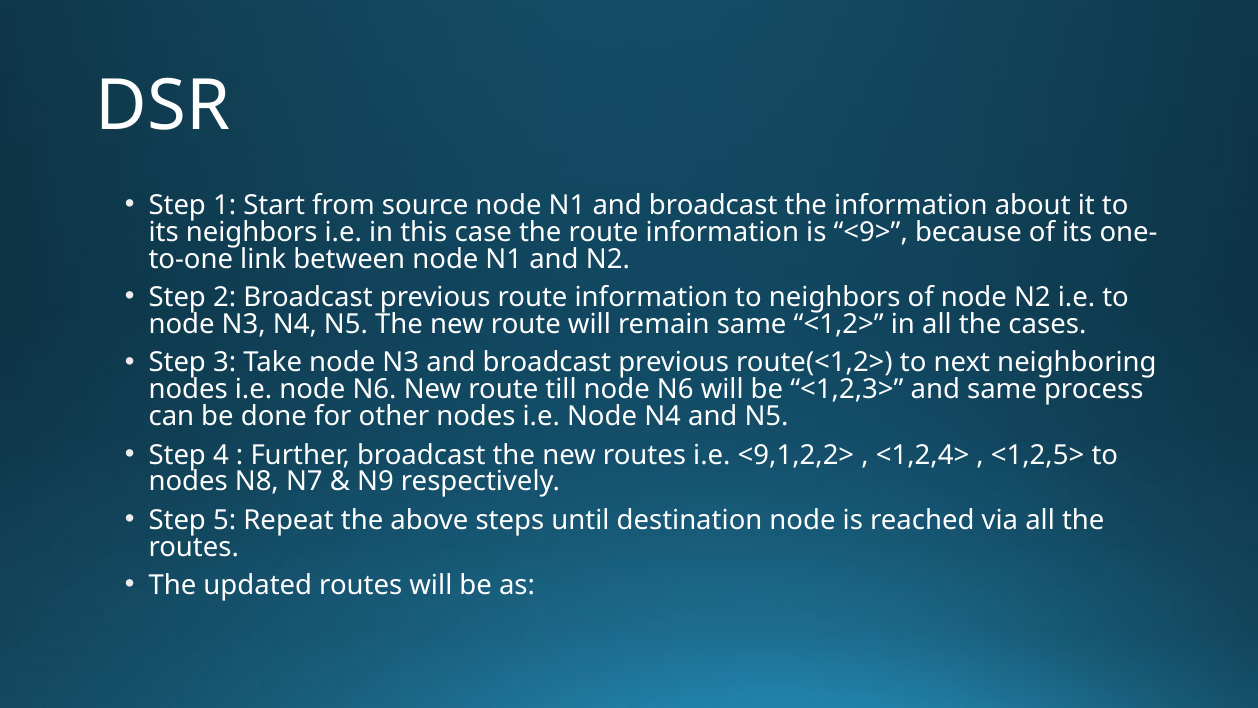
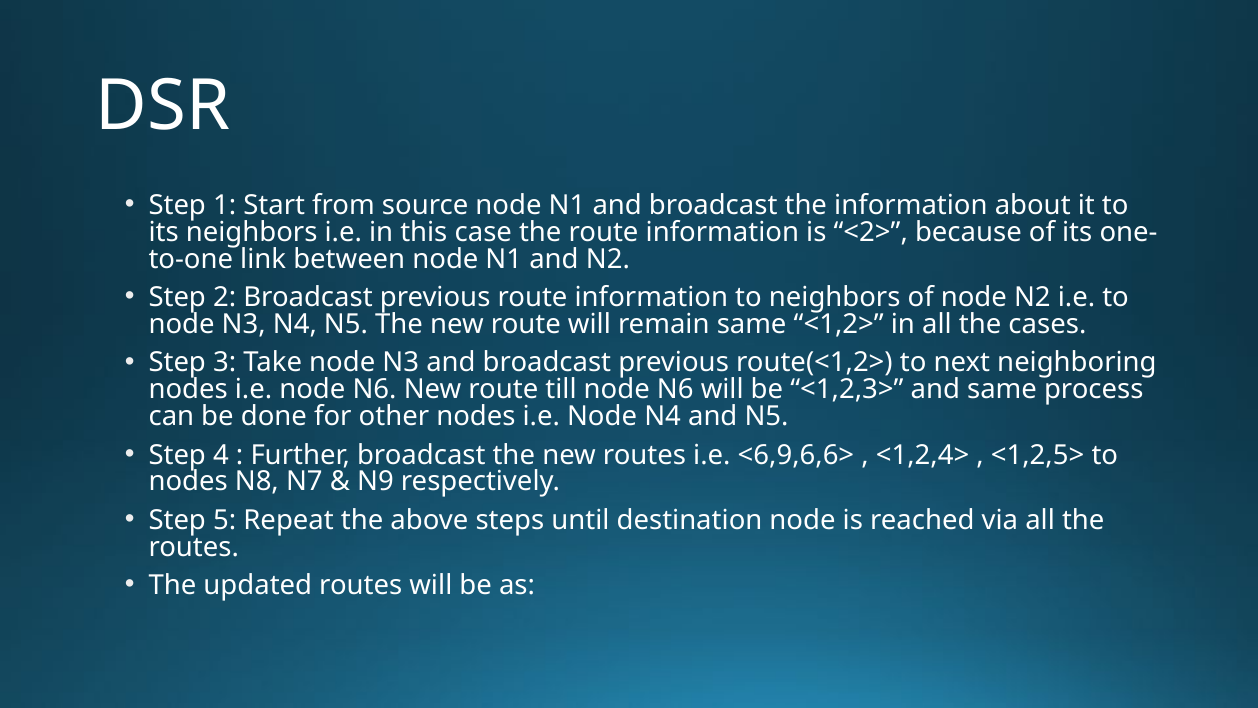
<9>: <9> -> <2>
<9,1,2,2>: <9,1,2,2> -> <6,9,6,6>
